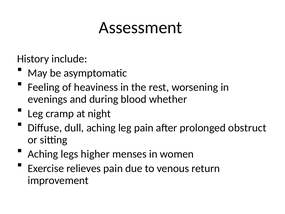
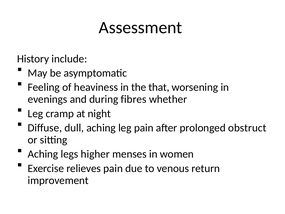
rest: rest -> that
blood: blood -> fibres
